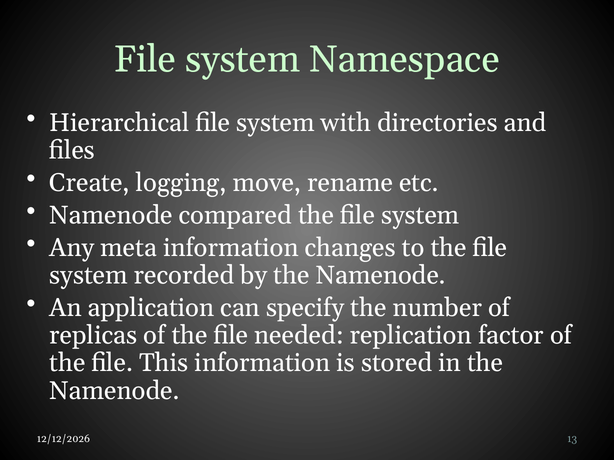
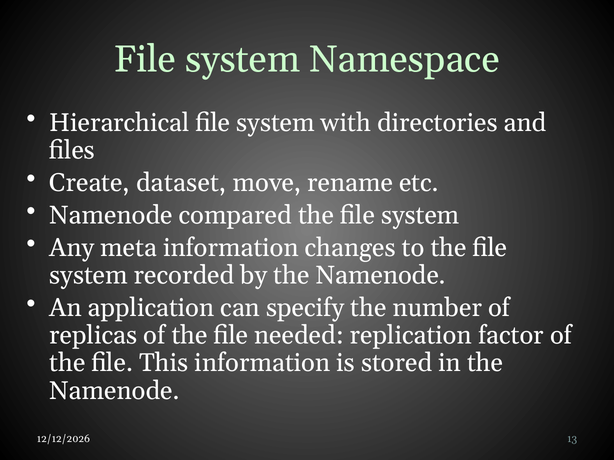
logging: logging -> dataset
